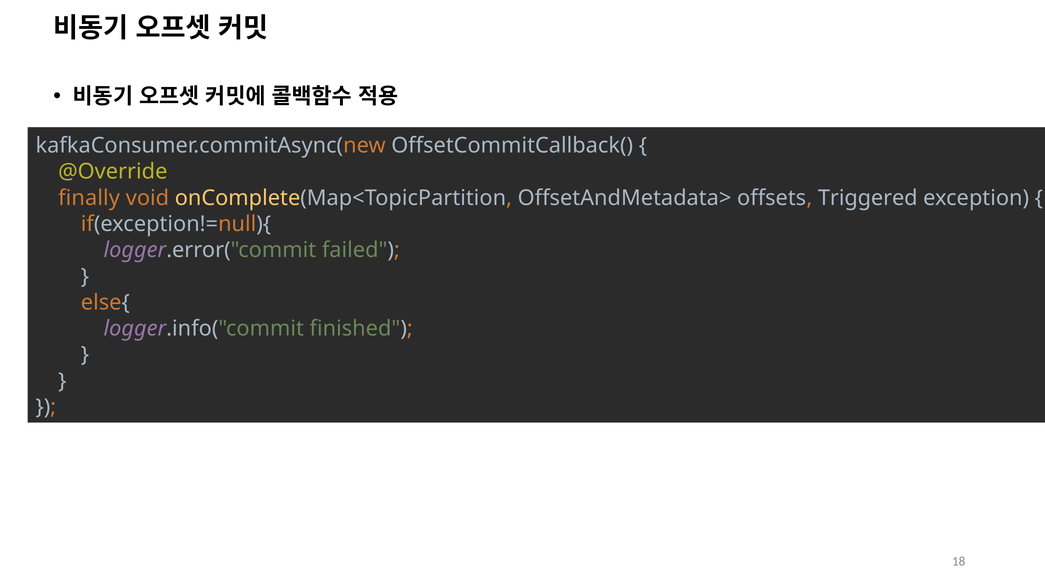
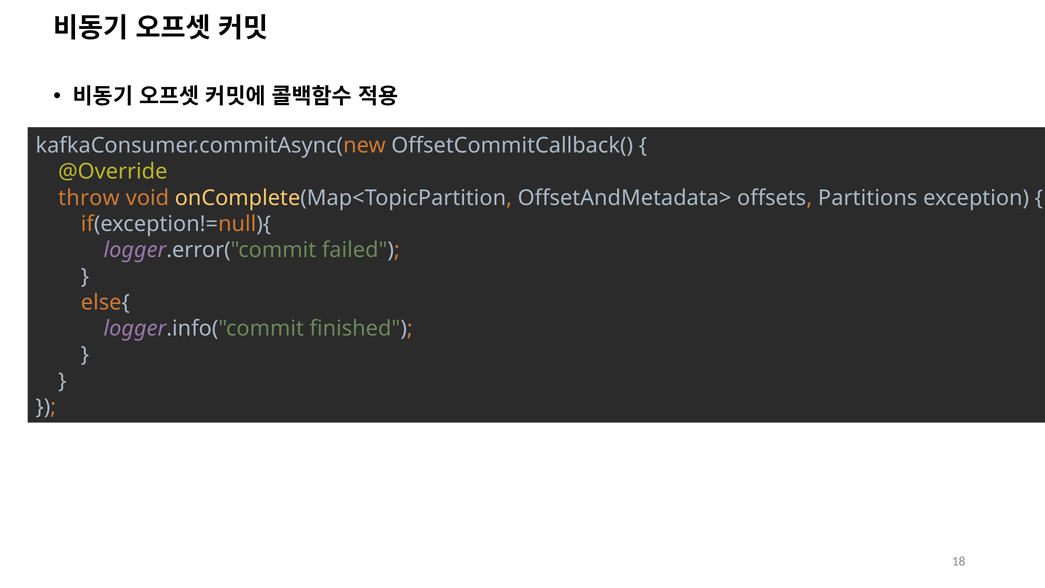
finally: finally -> throw
Triggered: Triggered -> Partitions
